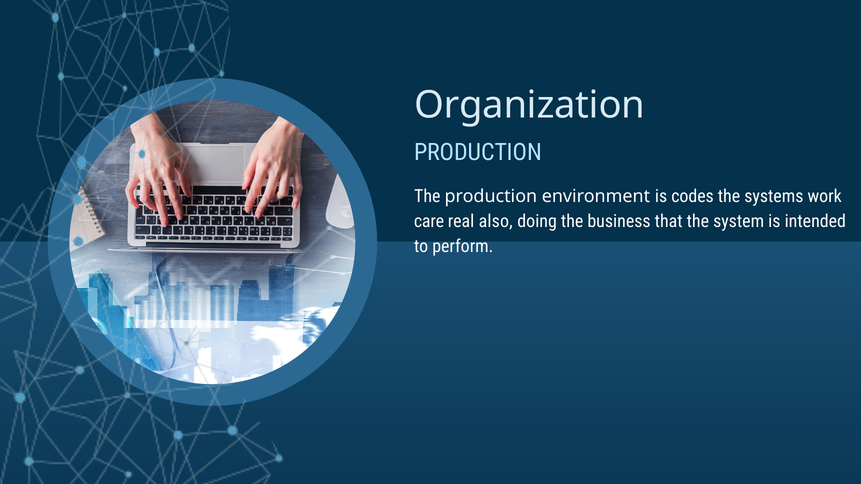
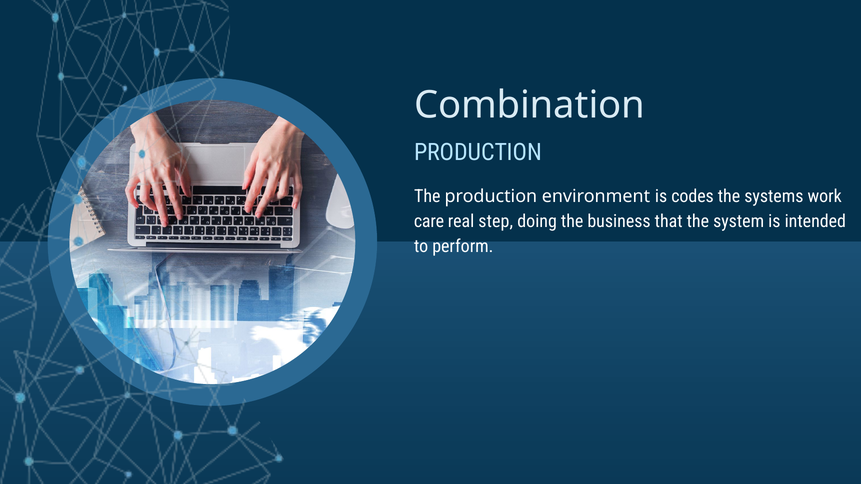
Organization: Organization -> Combination
also: also -> step
